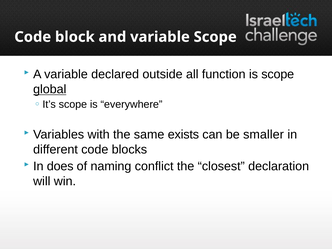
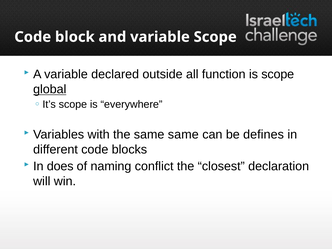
same exists: exists -> same
smaller: smaller -> defines
